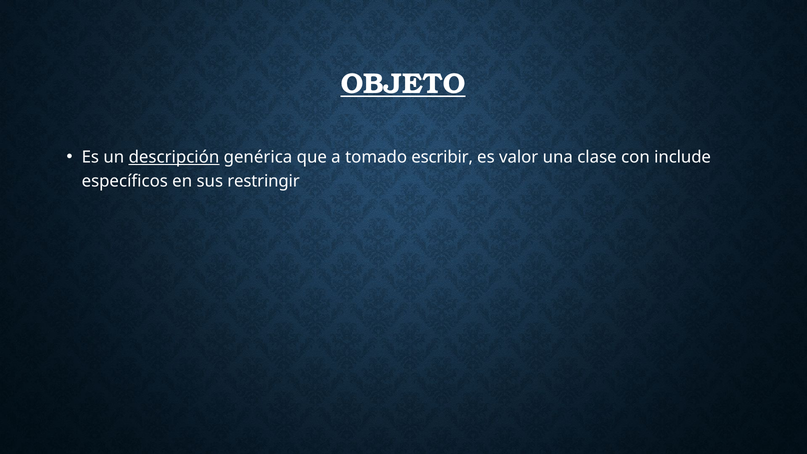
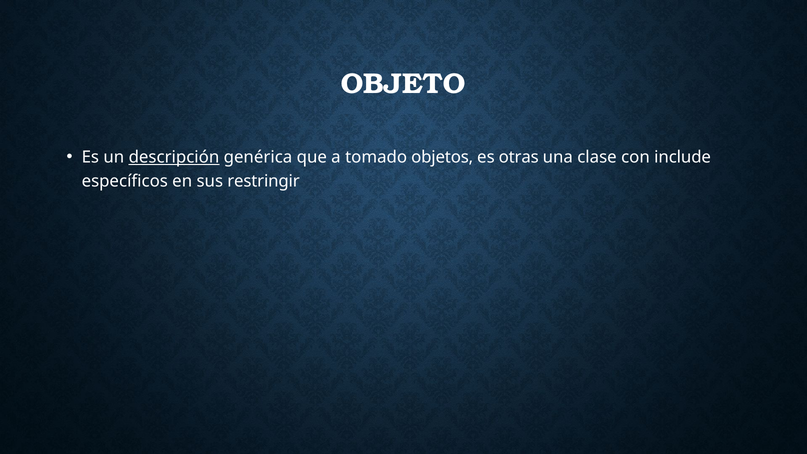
OBJETO underline: present -> none
escribir: escribir -> objetos
valor: valor -> otras
